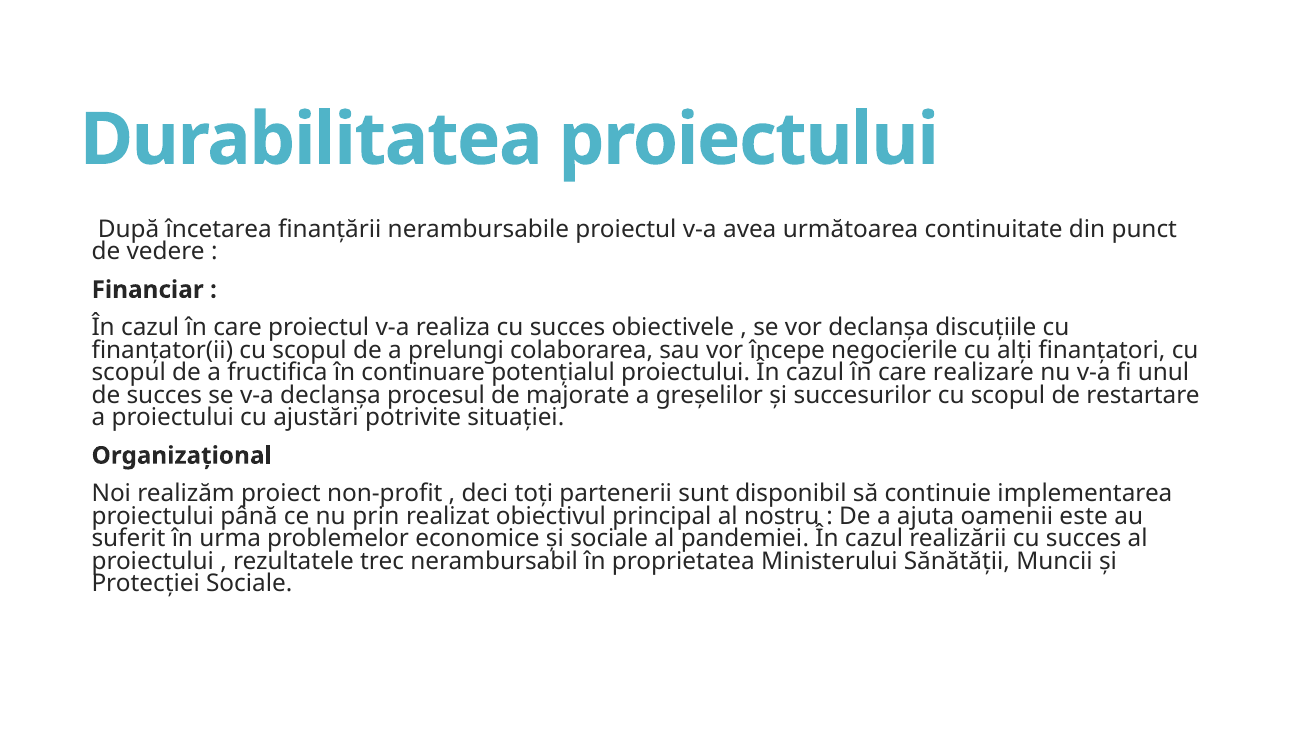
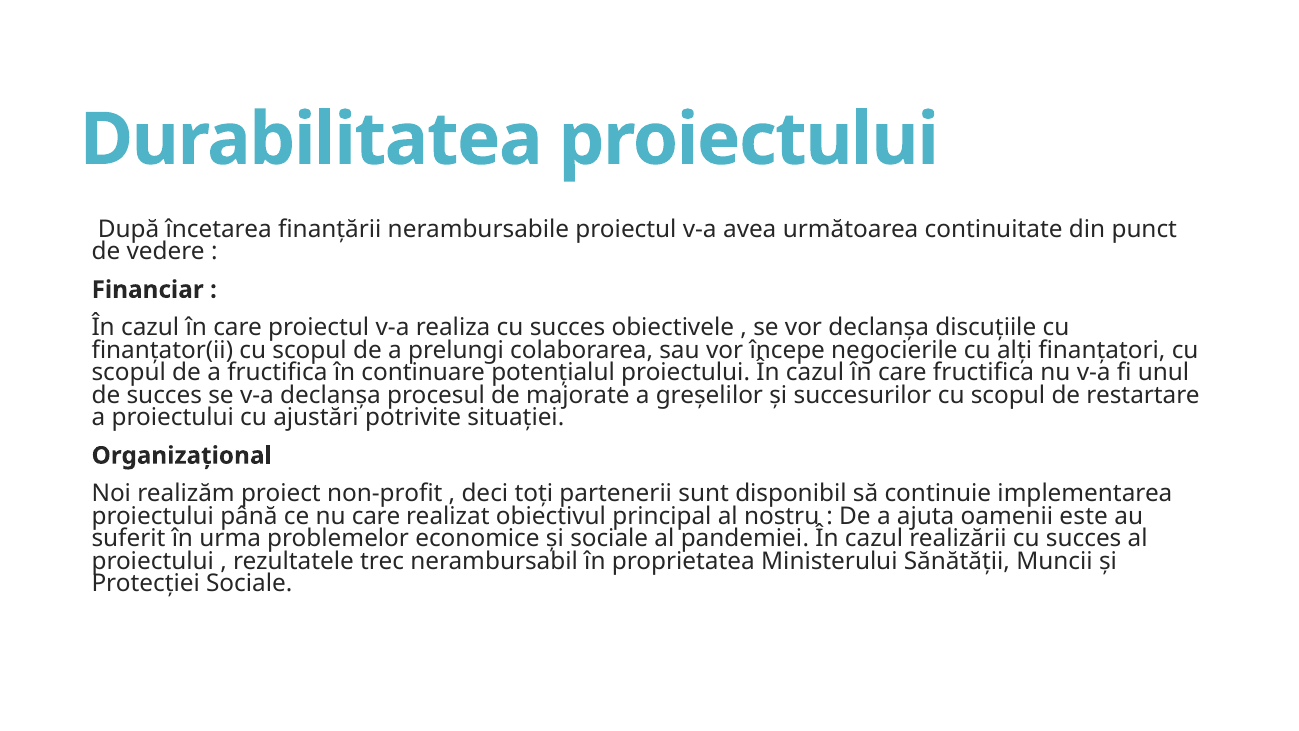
care realizare: realizare -> fructifica
nu prin: prin -> care
